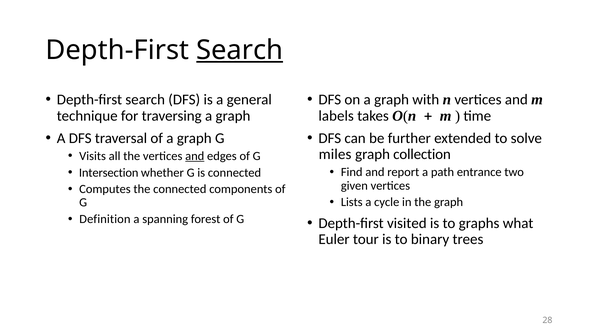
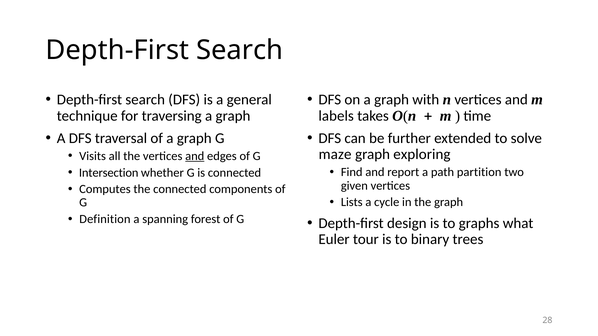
Search at (240, 50) underline: present -> none
miles: miles -> maze
collection: collection -> exploring
entrance: entrance -> partition
visited: visited -> design
